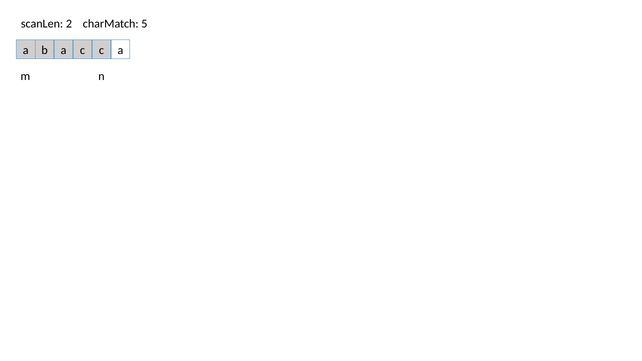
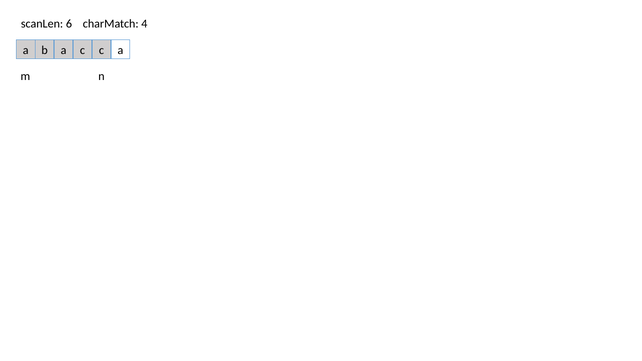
2: 2 -> 6
5: 5 -> 4
